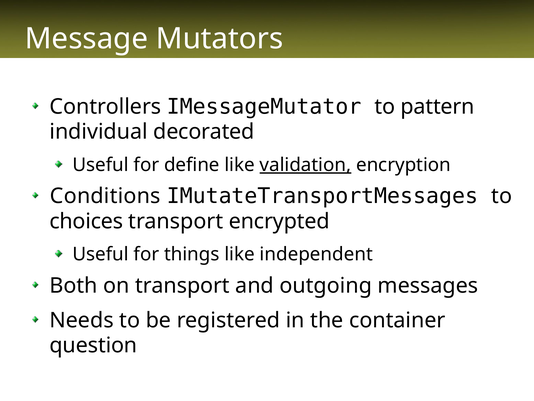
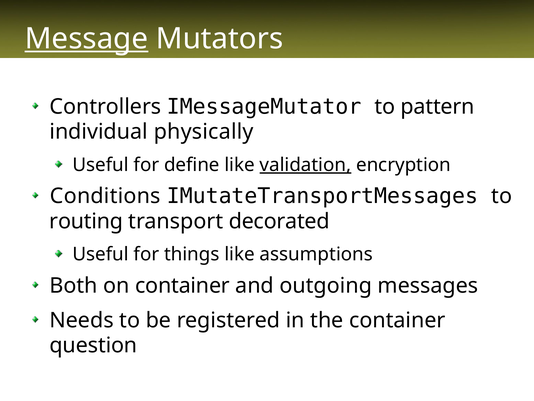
Message underline: none -> present
decorated: decorated -> physically
choices: choices -> routing
encrypted: encrypted -> decorated
independent: independent -> assumptions
on transport: transport -> container
